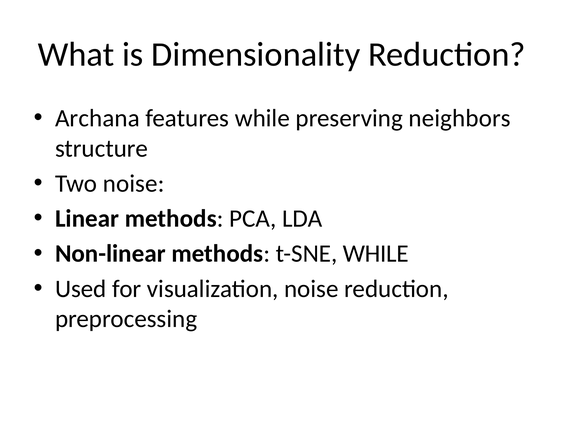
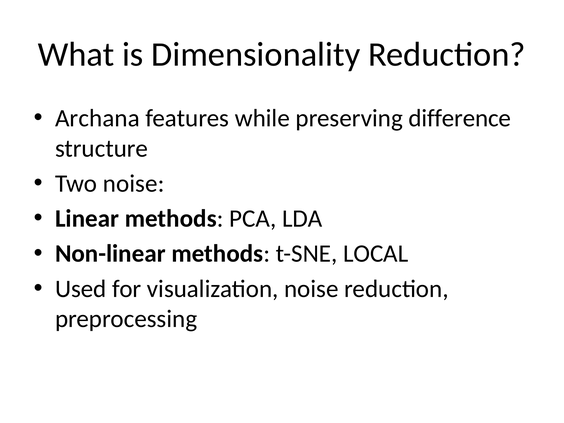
neighbors: neighbors -> difference
t-SNE WHILE: WHILE -> LOCAL
